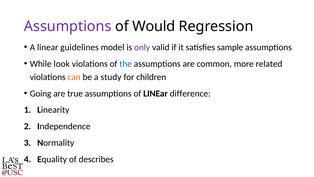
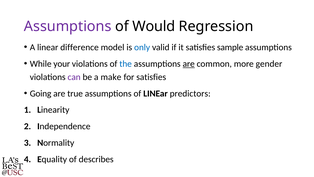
guidelines: guidelines -> difference
only colour: purple -> blue
look: look -> your
are at (189, 64) underline: none -> present
related: related -> gender
can colour: orange -> purple
study: study -> make
for children: children -> satisfies
difference: difference -> predictors
